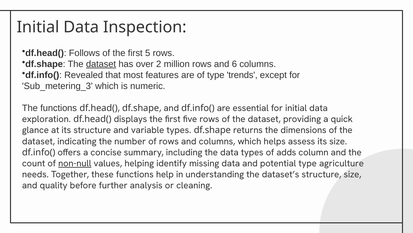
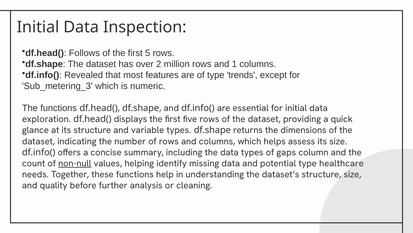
dataset at (101, 64) underline: present -> none
6: 6 -> 1
adds: adds -> gaps
agriculture: agriculture -> healthcare
